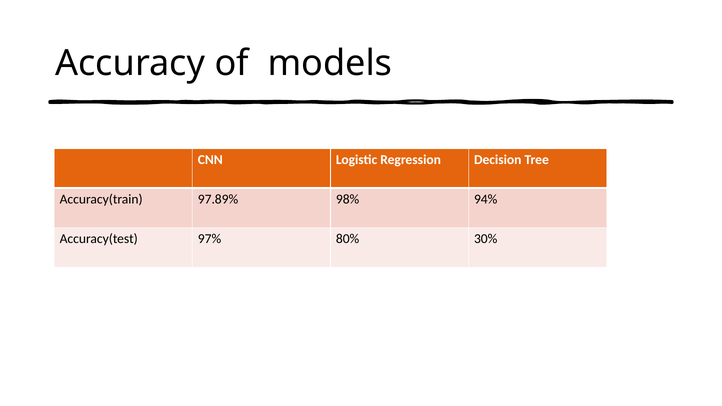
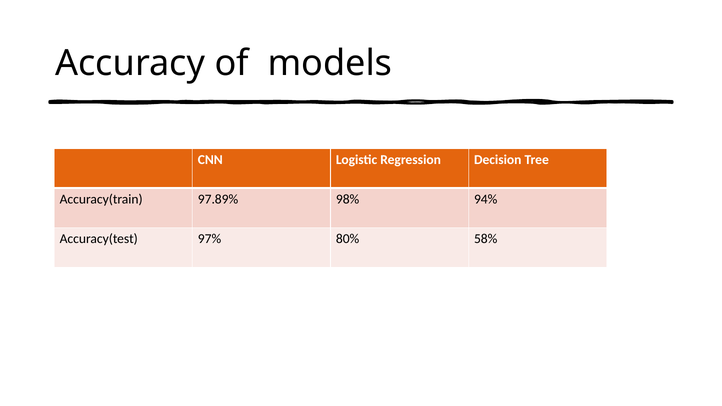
30%: 30% -> 58%
